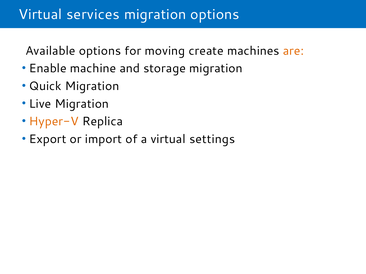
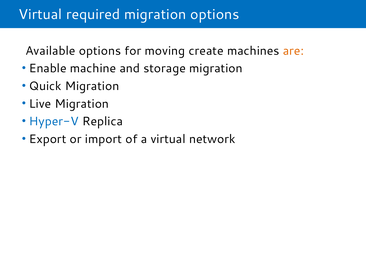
services: services -> required
Hyper-V colour: orange -> blue
settings: settings -> network
